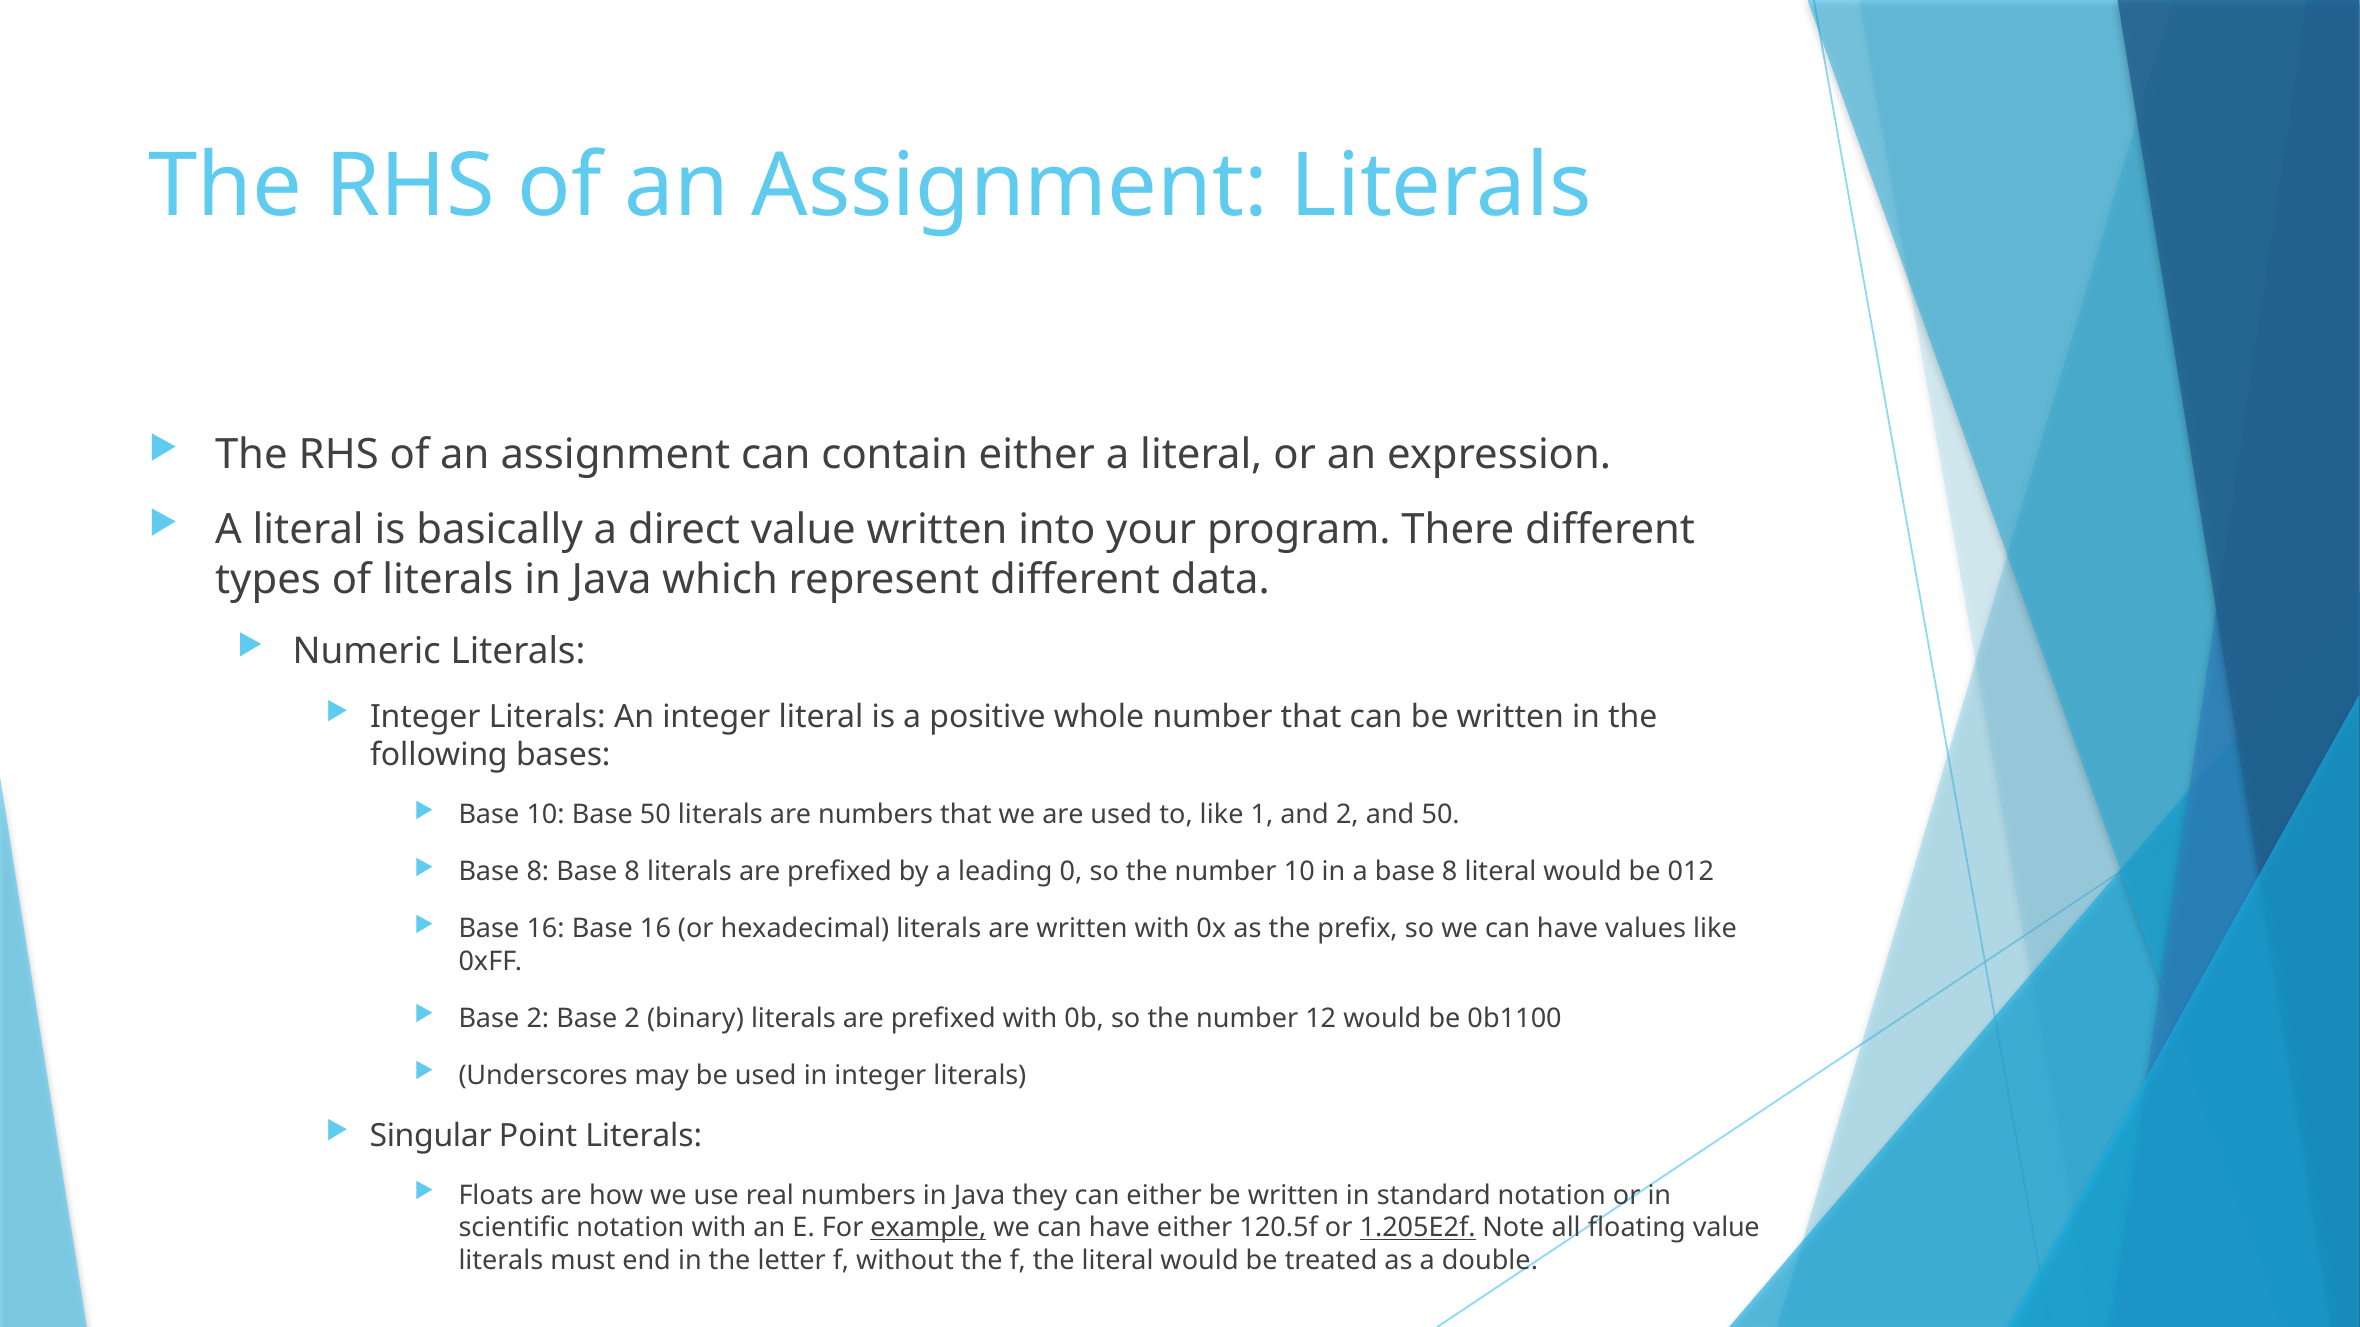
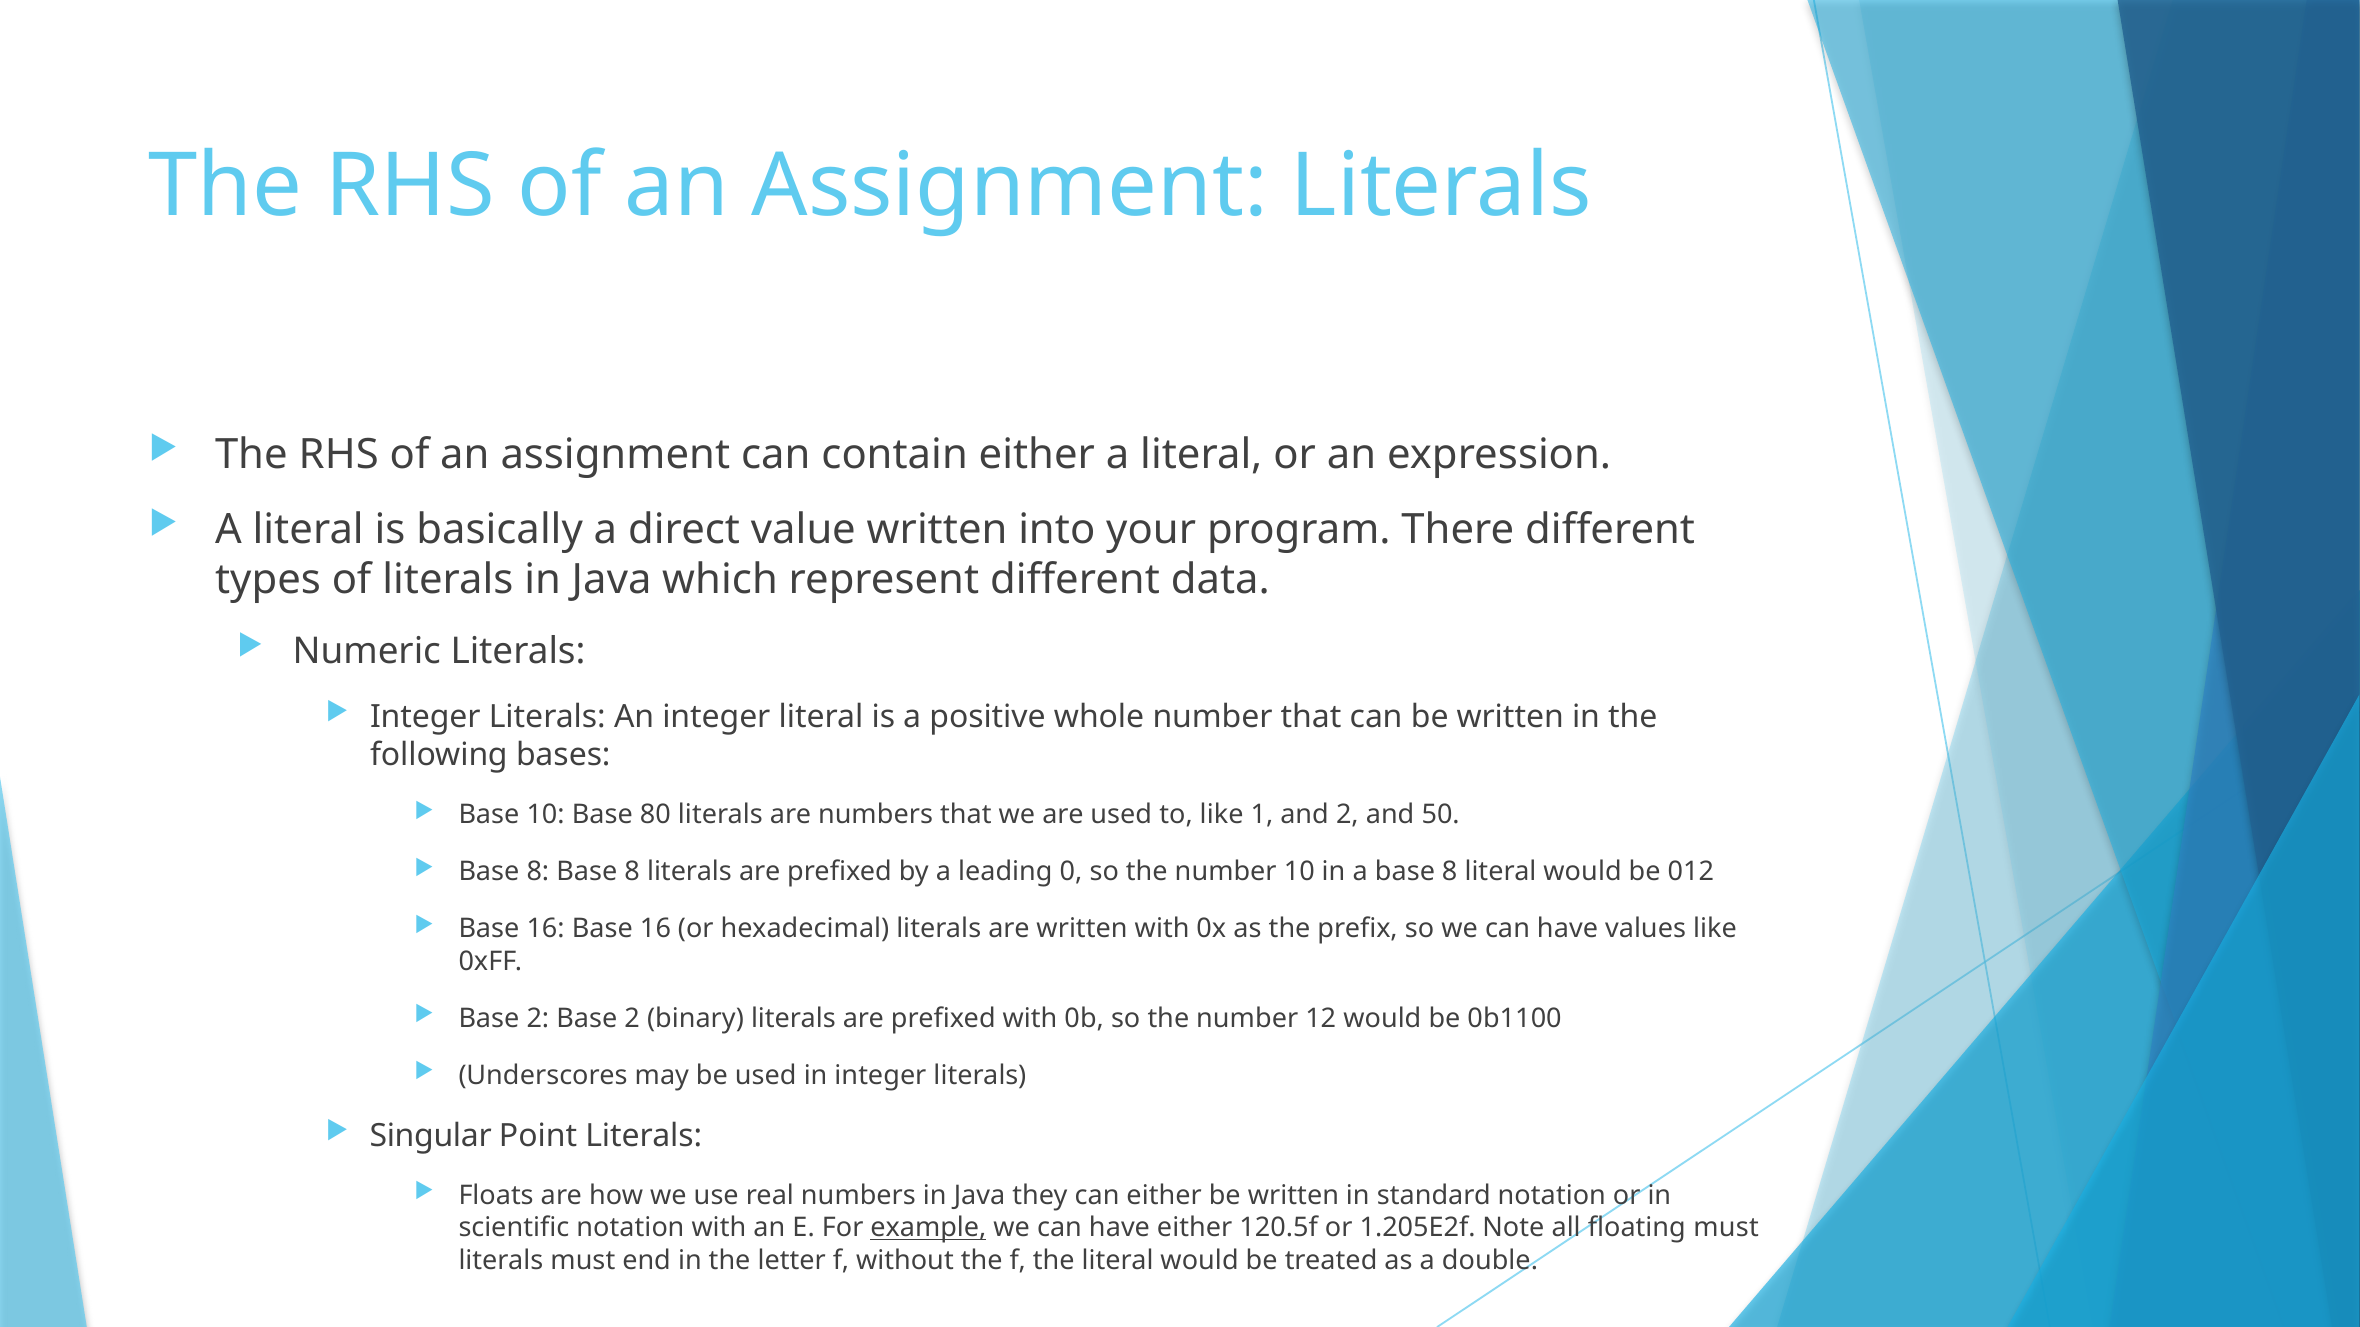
Base 50: 50 -> 80
1.205E2f underline: present -> none
floating value: value -> must
